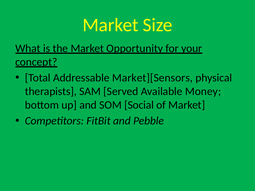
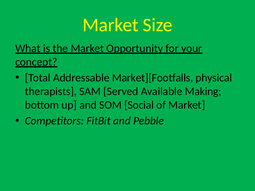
Market][Sensors: Market][Sensors -> Market][Footfalls
Money: Money -> Making
